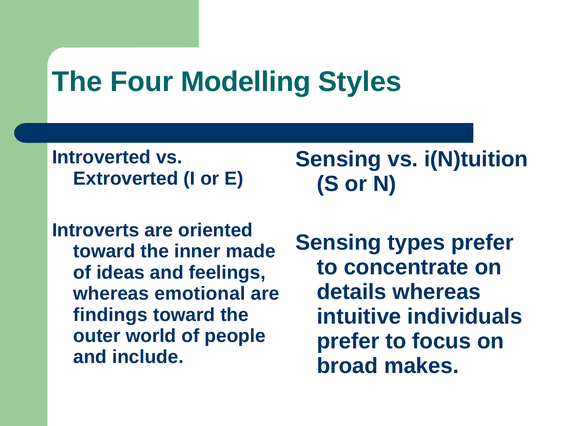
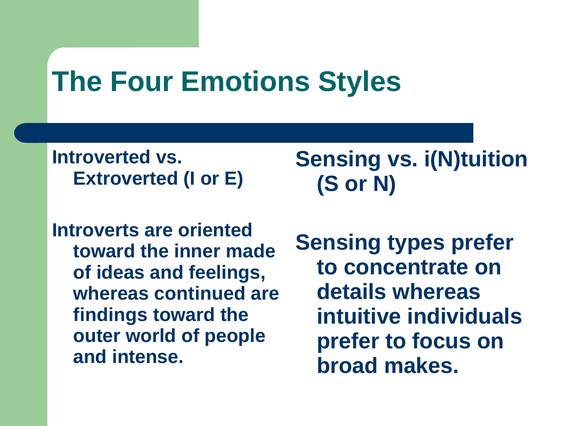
Modelling: Modelling -> Emotions
emotional: emotional -> continued
include: include -> intense
